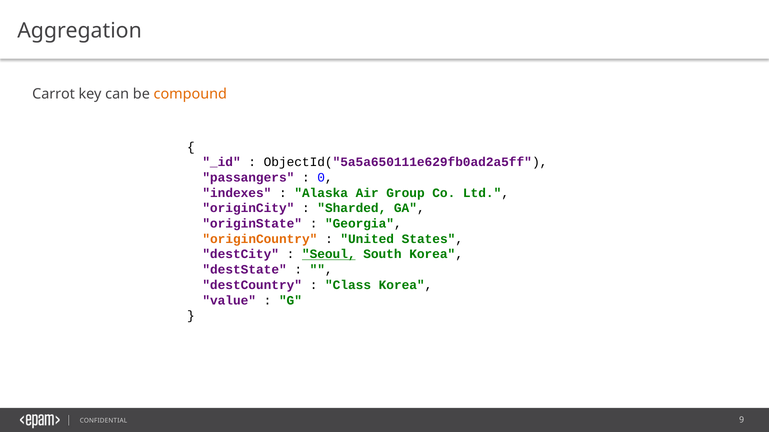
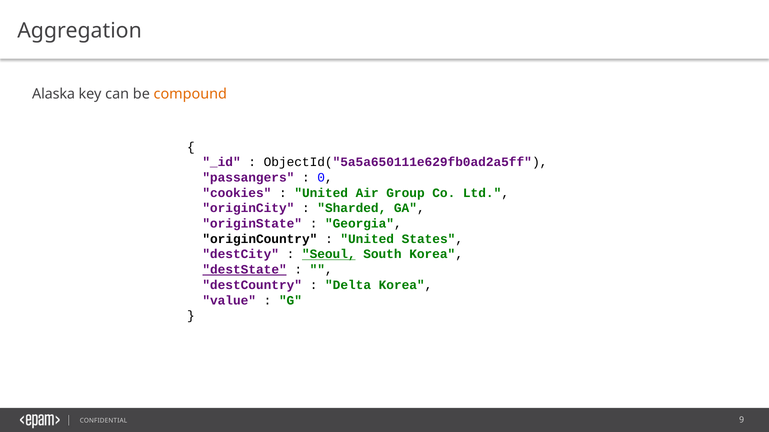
Carrot: Carrot -> Alaska
indexes: indexes -> cookies
Alaska at (321, 193): Alaska -> United
originCountry colour: orange -> black
destState underline: none -> present
Class: Class -> Delta
